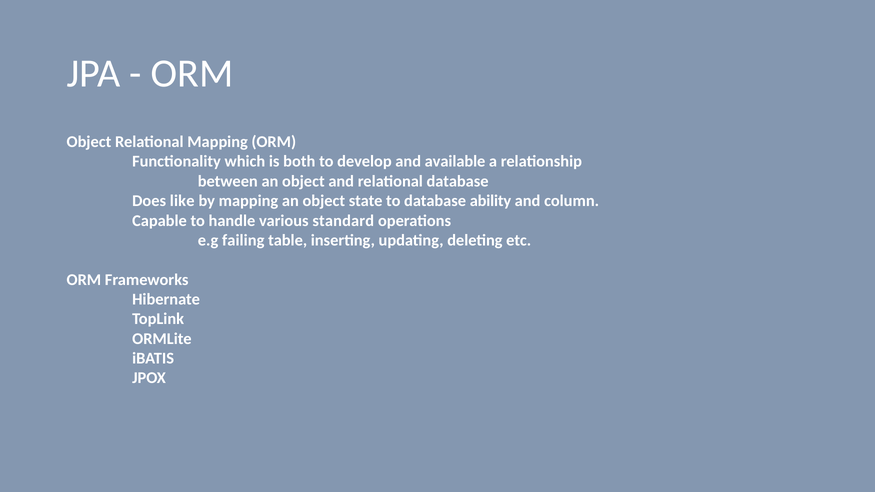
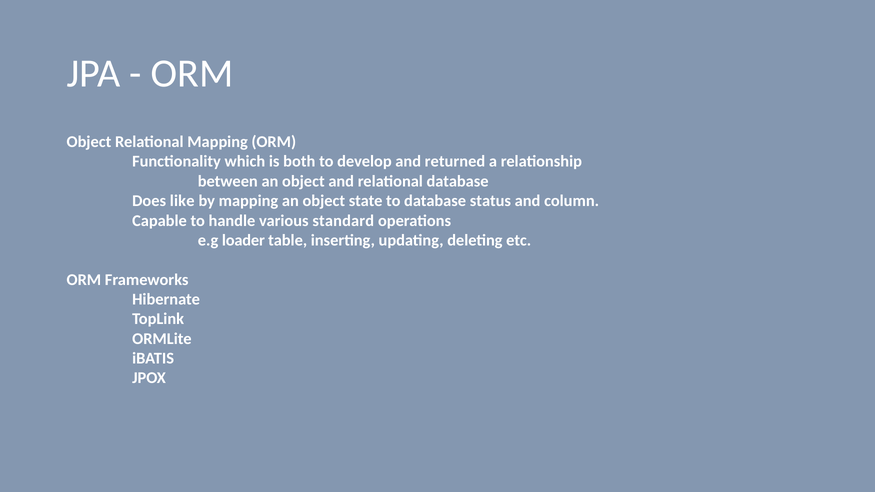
available: available -> returned
ability: ability -> status
failing: failing -> loader
